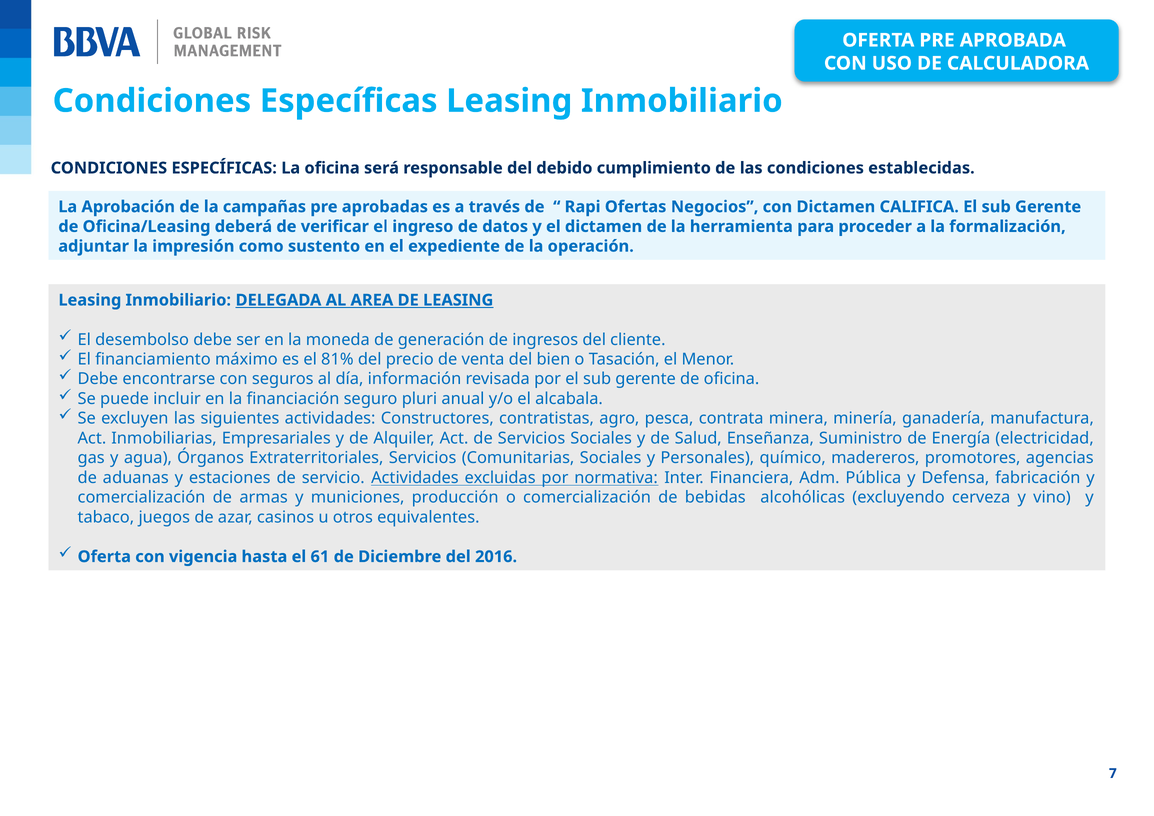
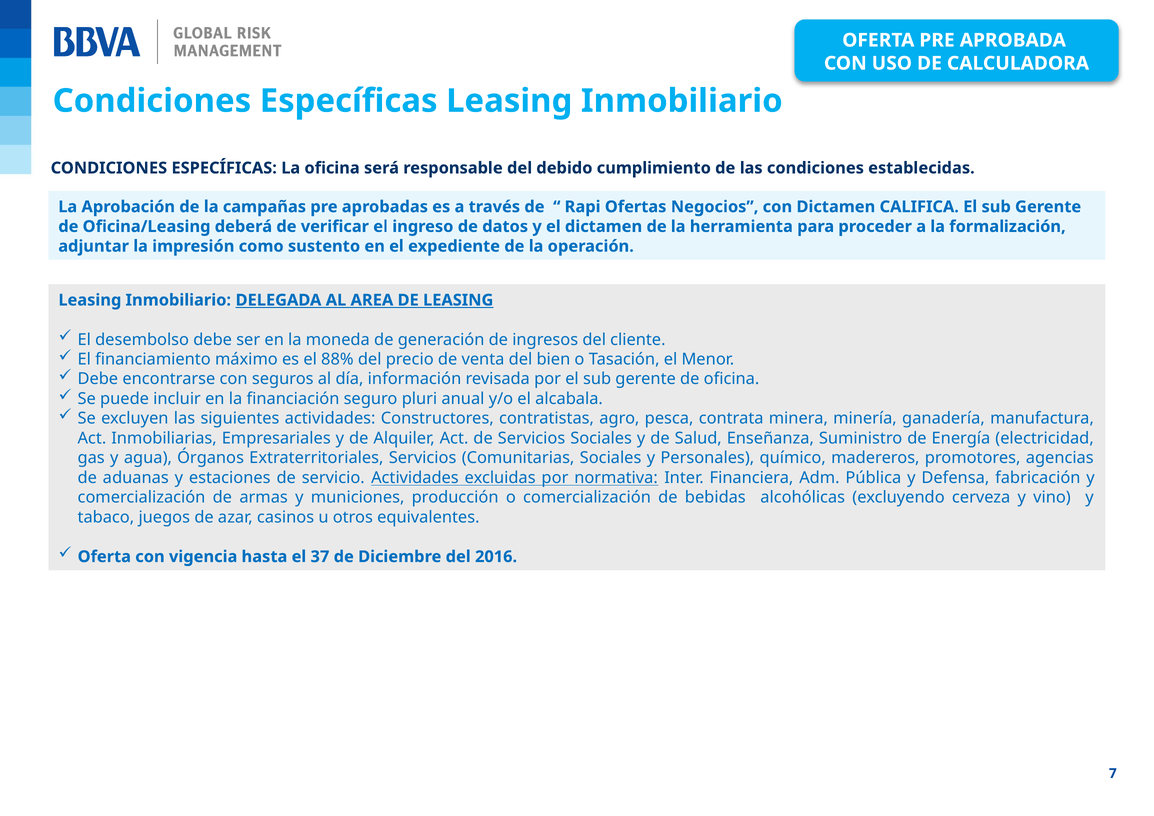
81%: 81% -> 88%
61: 61 -> 37
